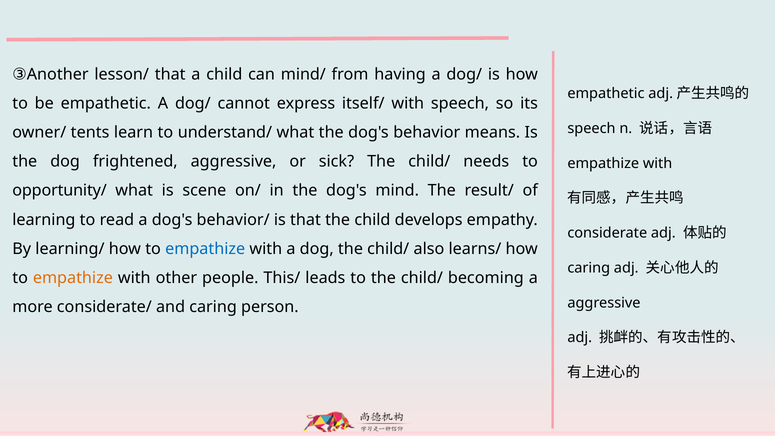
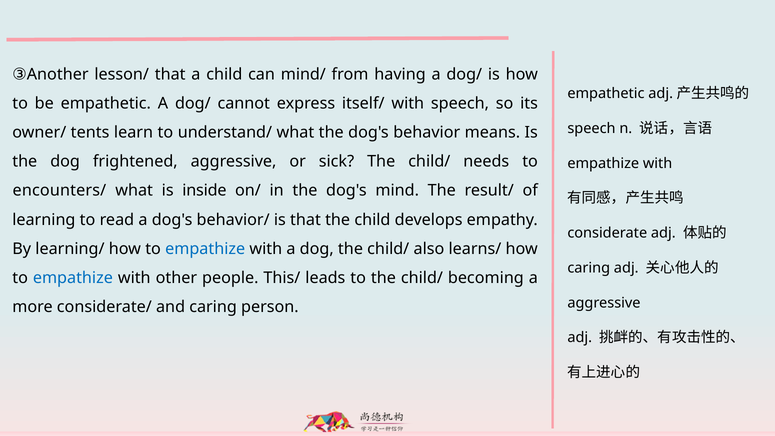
opportunity/: opportunity/ -> encounters/
scene: scene -> inside
empathize at (73, 278) colour: orange -> blue
